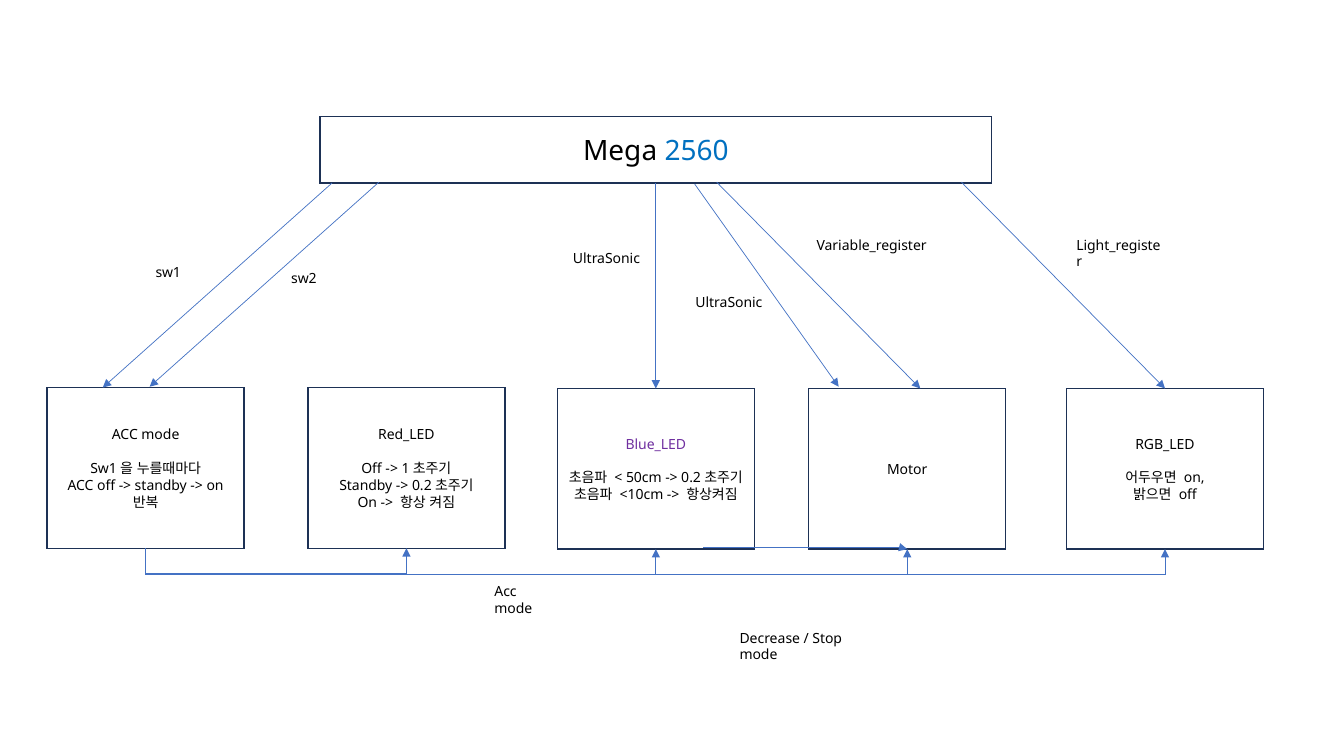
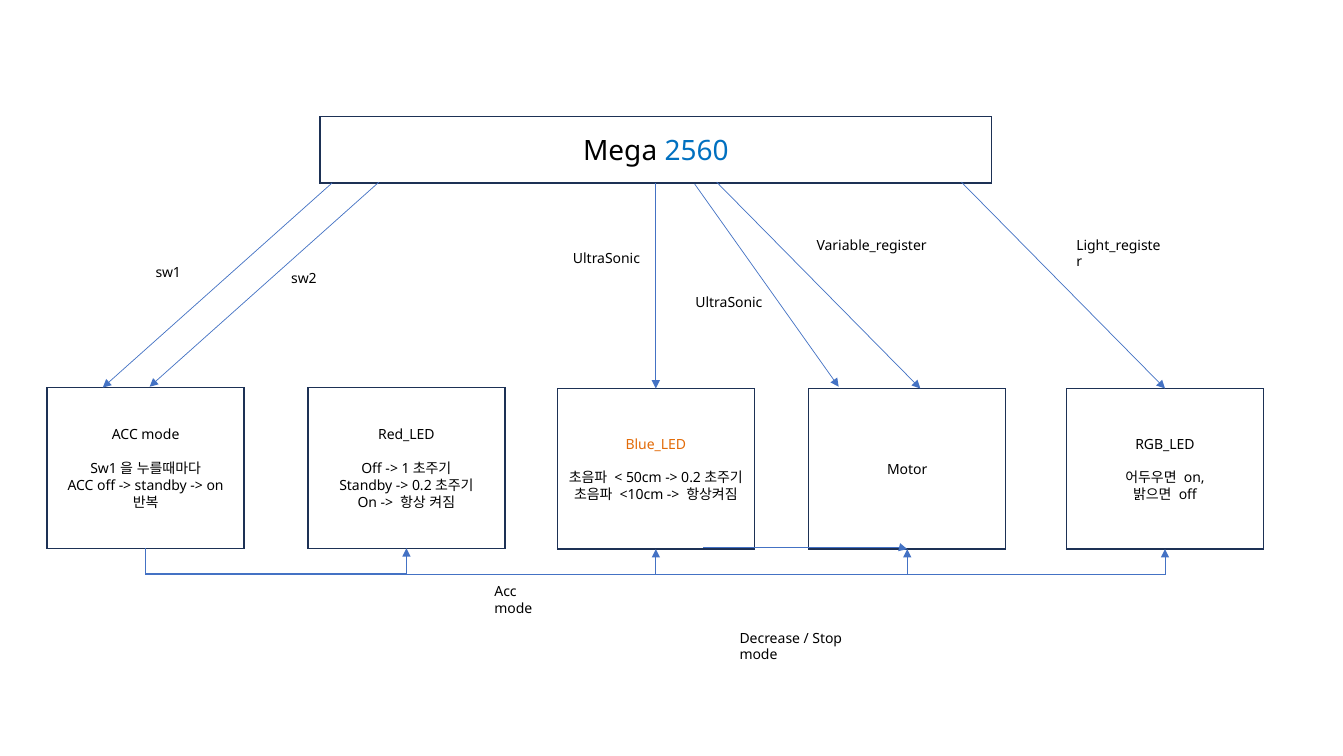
Blue_LED colour: purple -> orange
